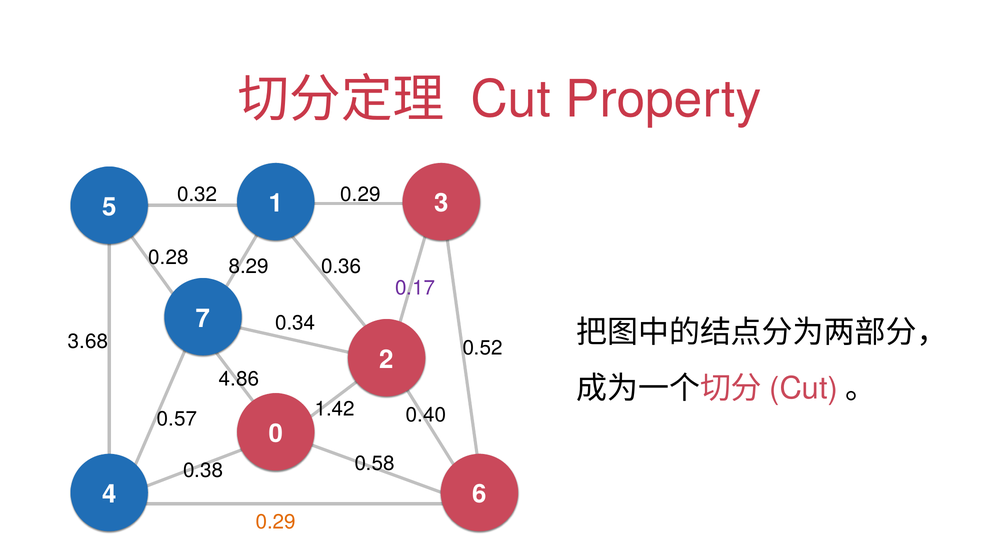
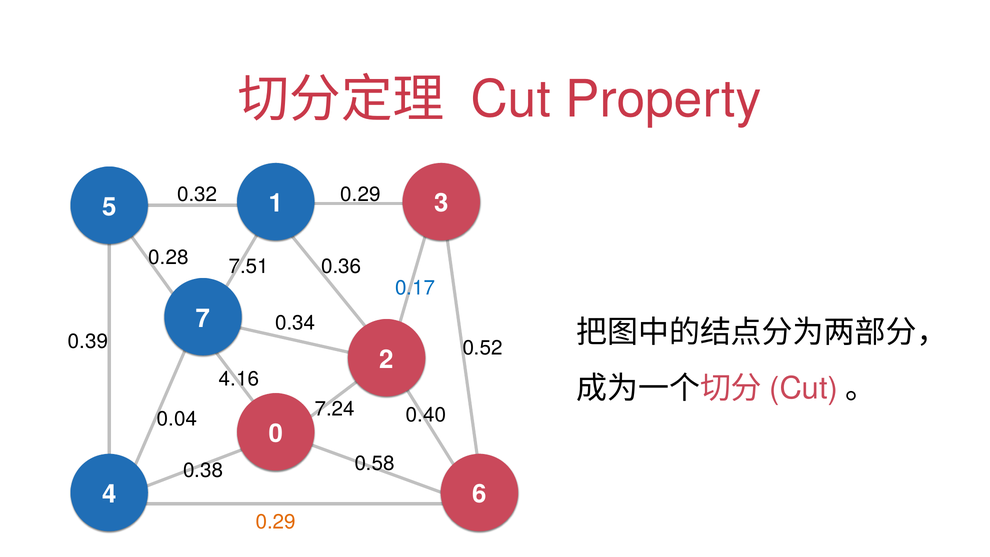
8.29: 8.29 -> 7.51
0.17 colour: purple -> blue
3.68: 3.68 -> 0.39
4.86: 4.86 -> 4.16
1.42: 1.42 -> 7.24
0.57: 0.57 -> 0.04
